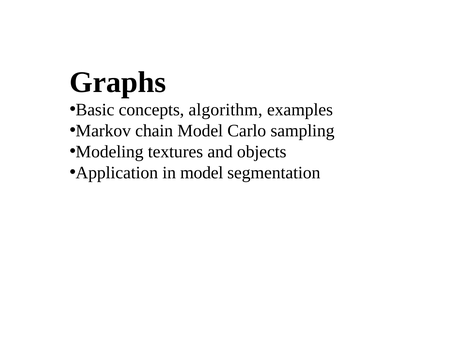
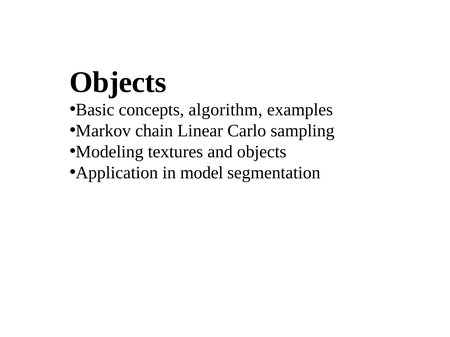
Graphs at (118, 82): Graphs -> Objects
chain Model: Model -> Linear
